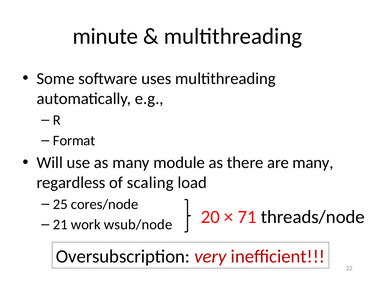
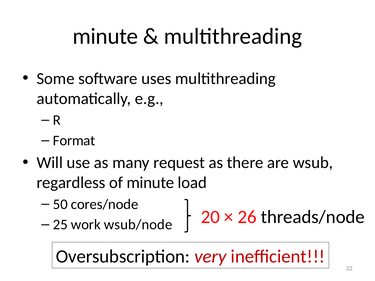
module: module -> request
are many: many -> wsub
of scaling: scaling -> minute
25: 25 -> 50
21: 21 -> 25
71: 71 -> 26
